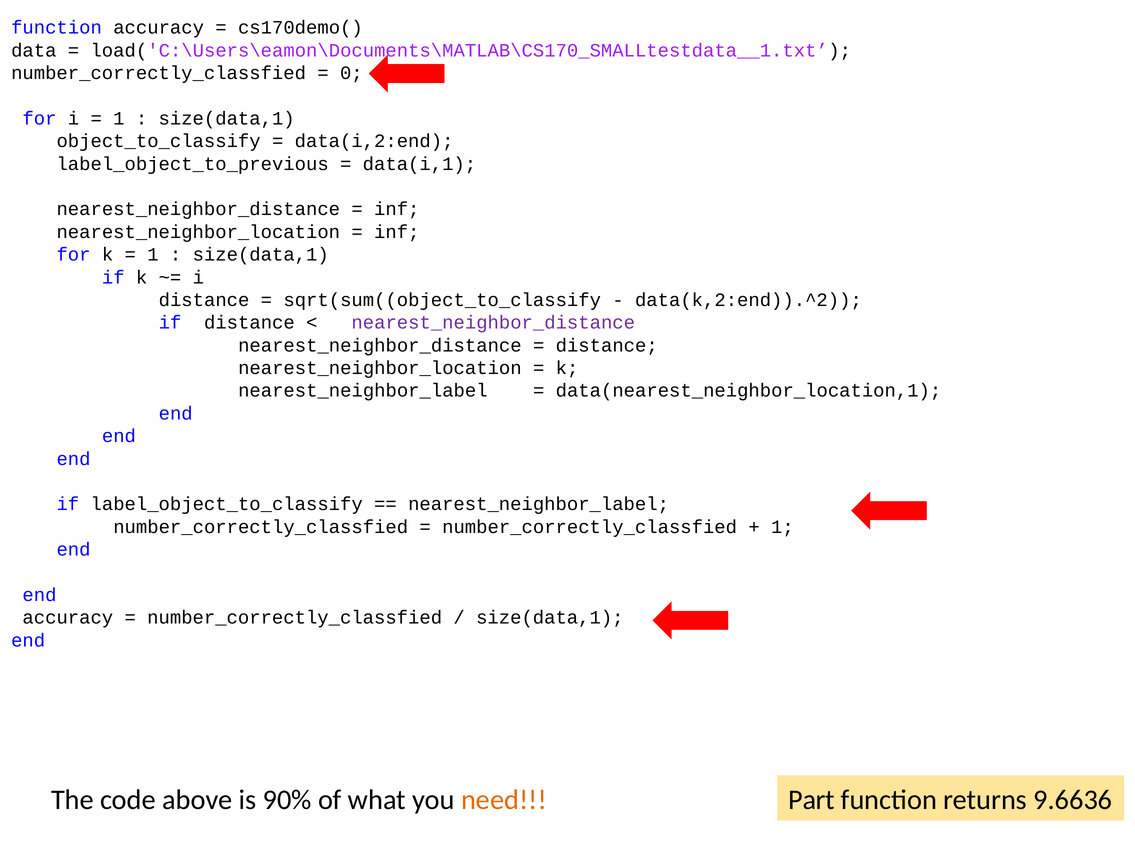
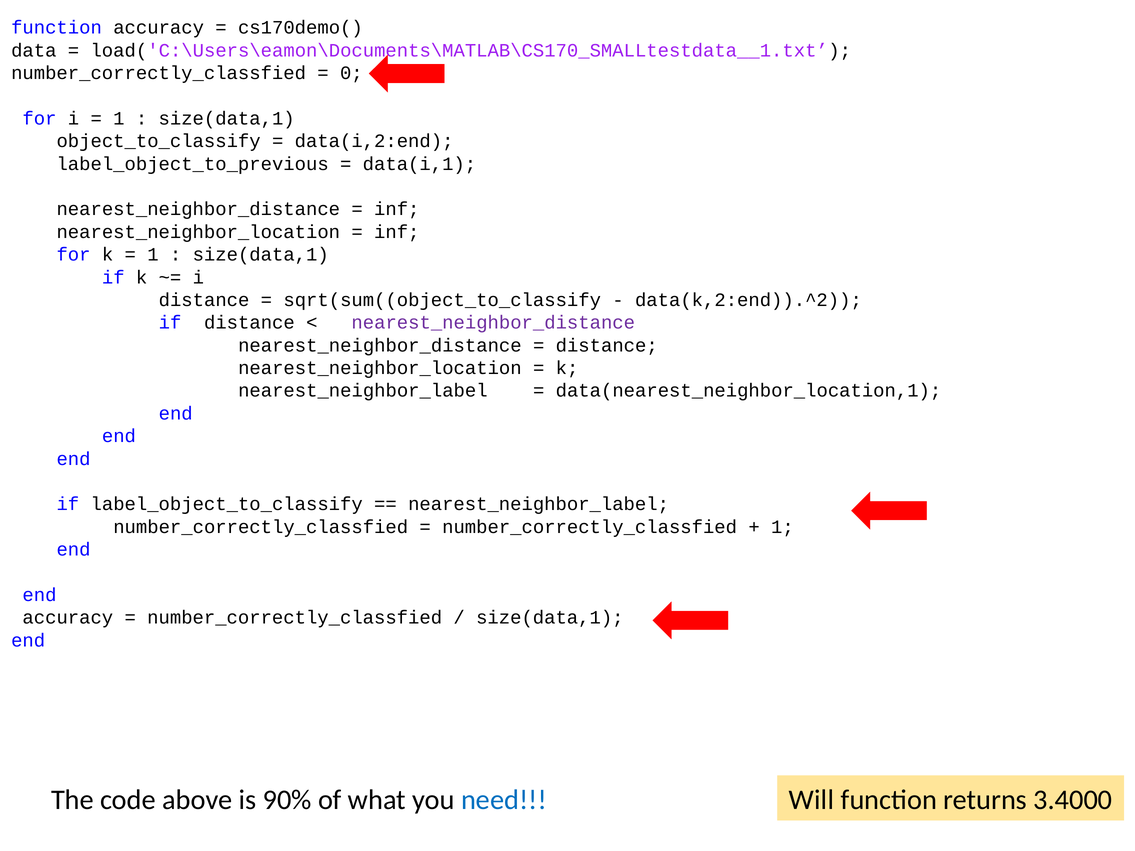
need colour: orange -> blue
Part: Part -> Will
9.6636: 9.6636 -> 3.4000
